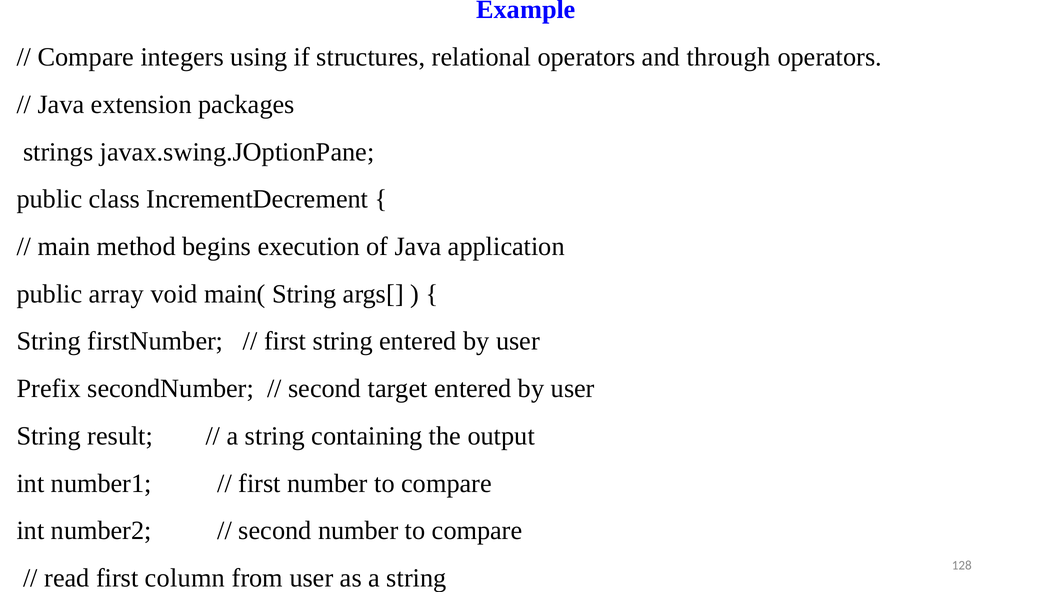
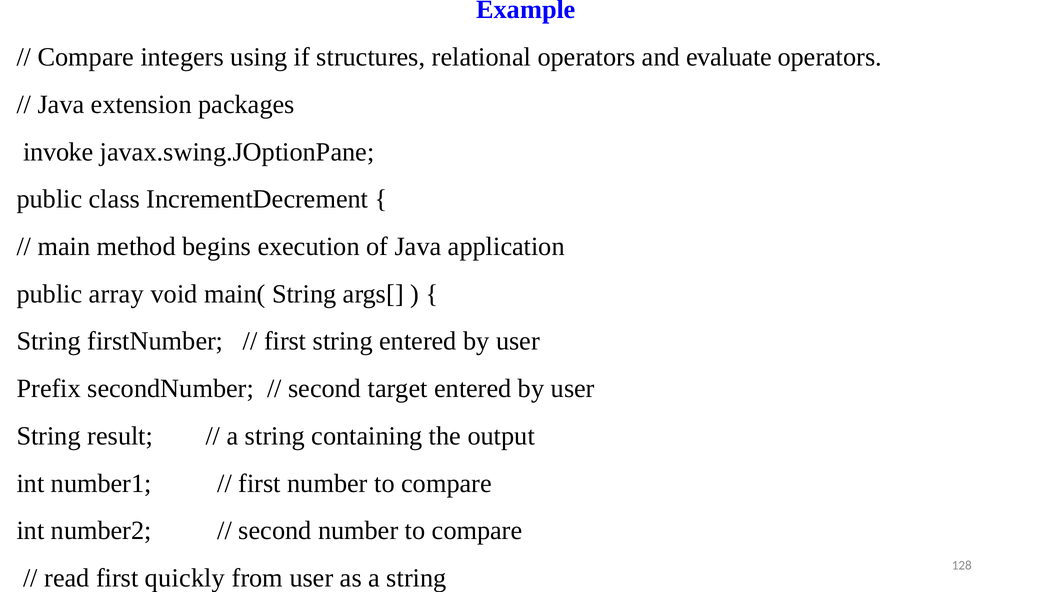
through: through -> evaluate
strings: strings -> invoke
column: column -> quickly
